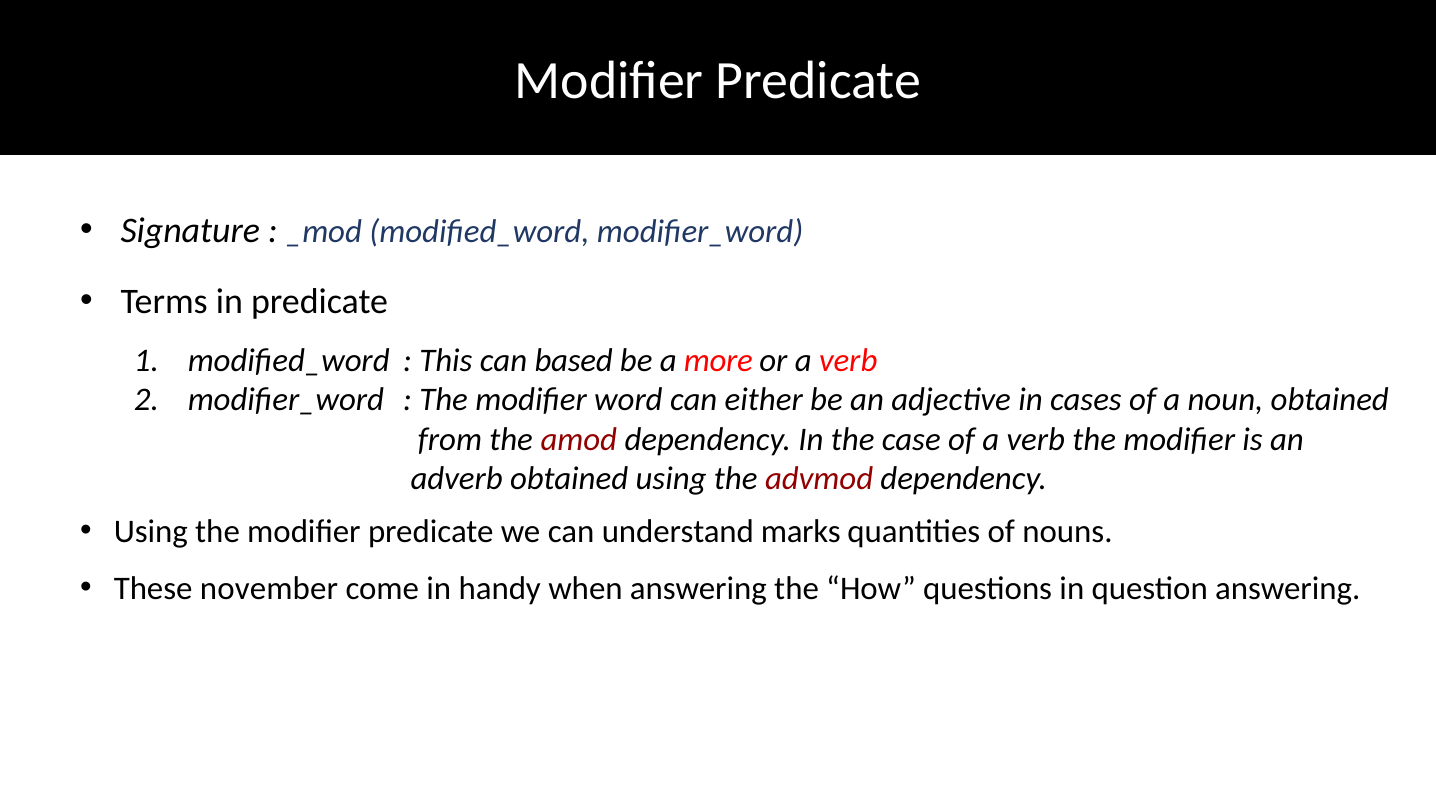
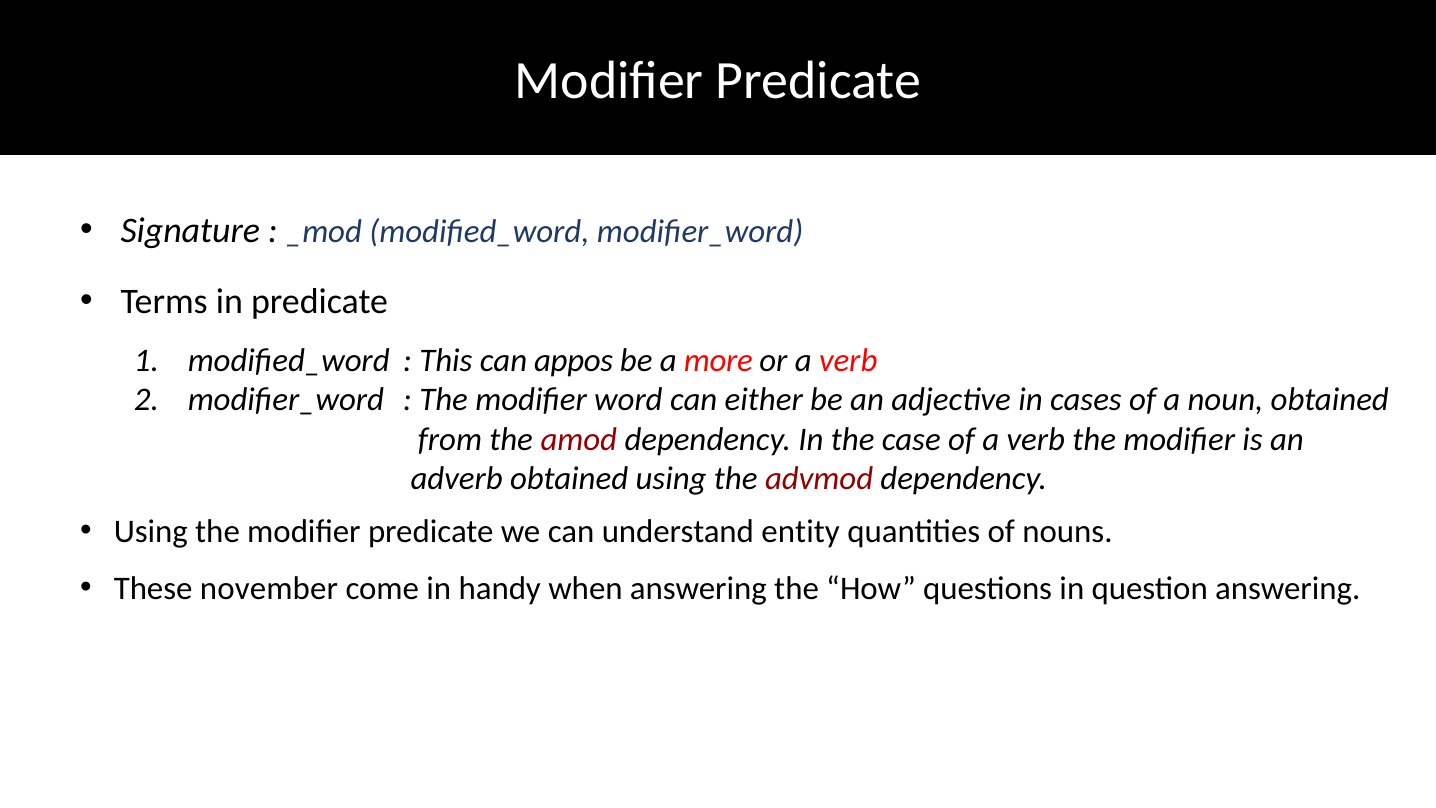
based: based -> appos
marks: marks -> entity
